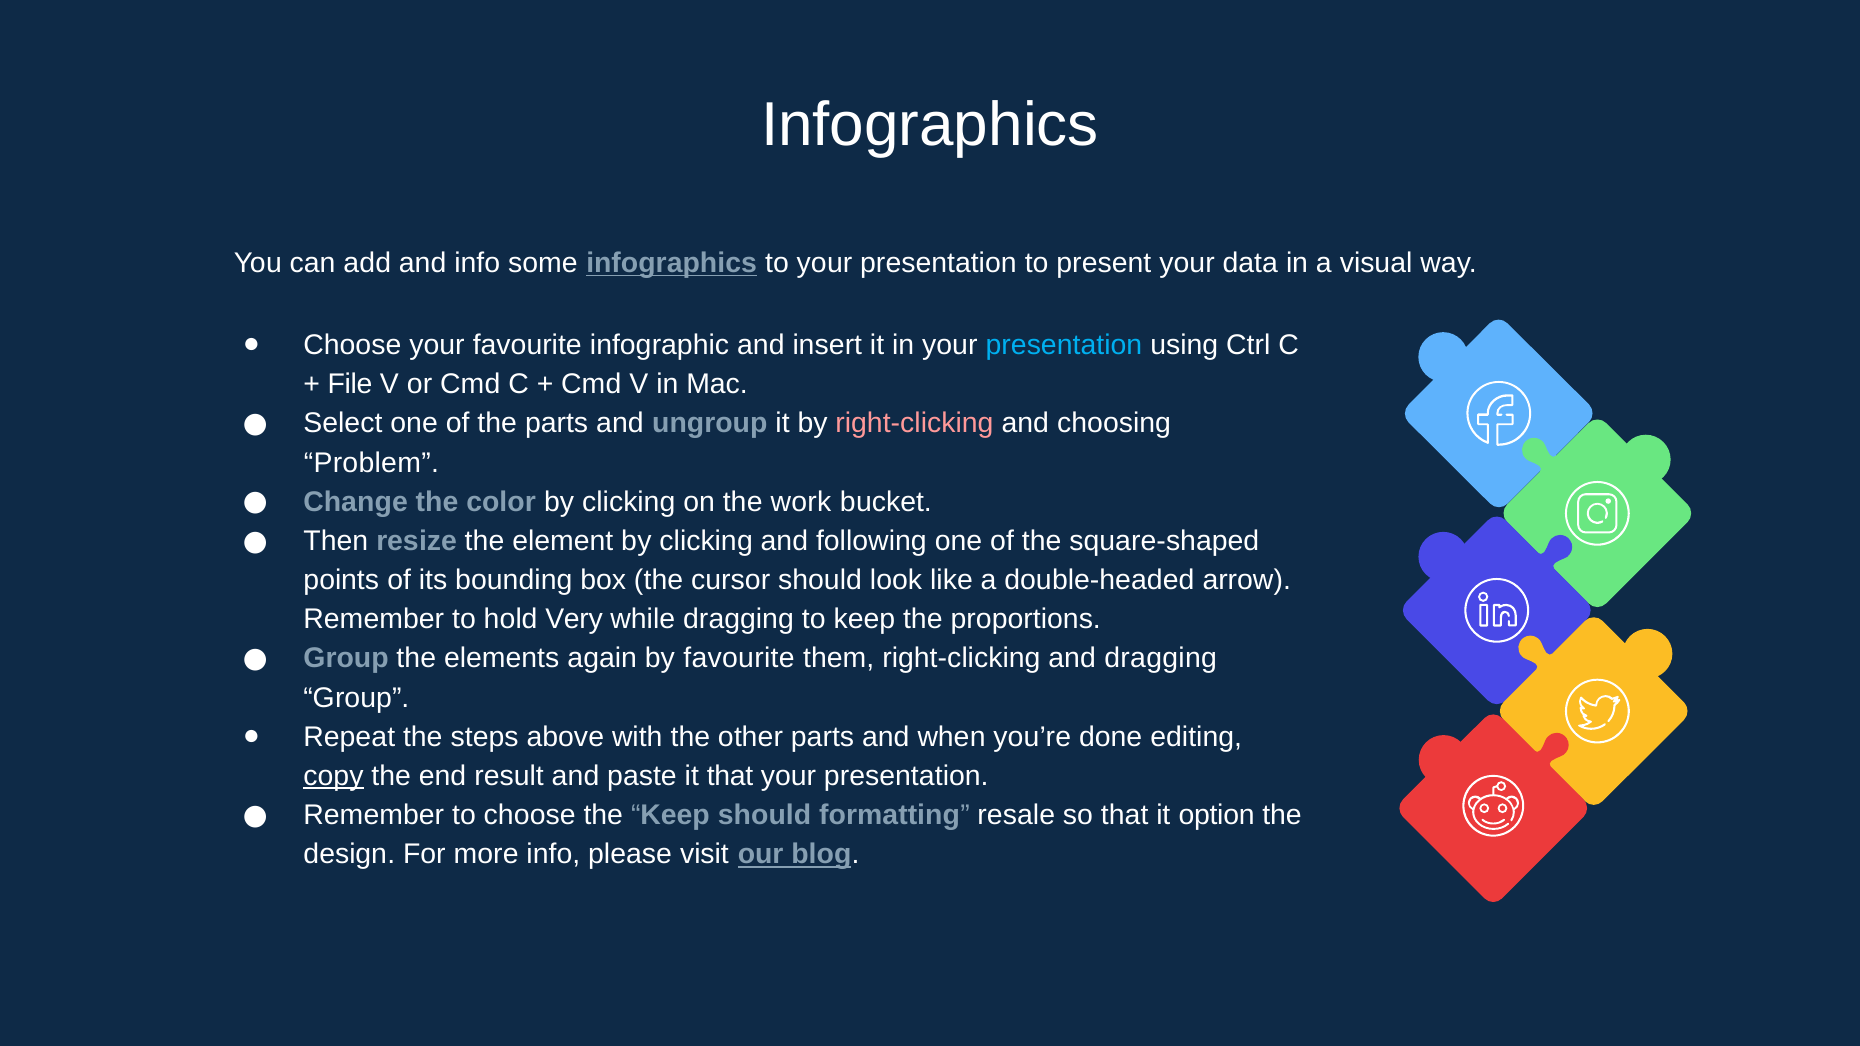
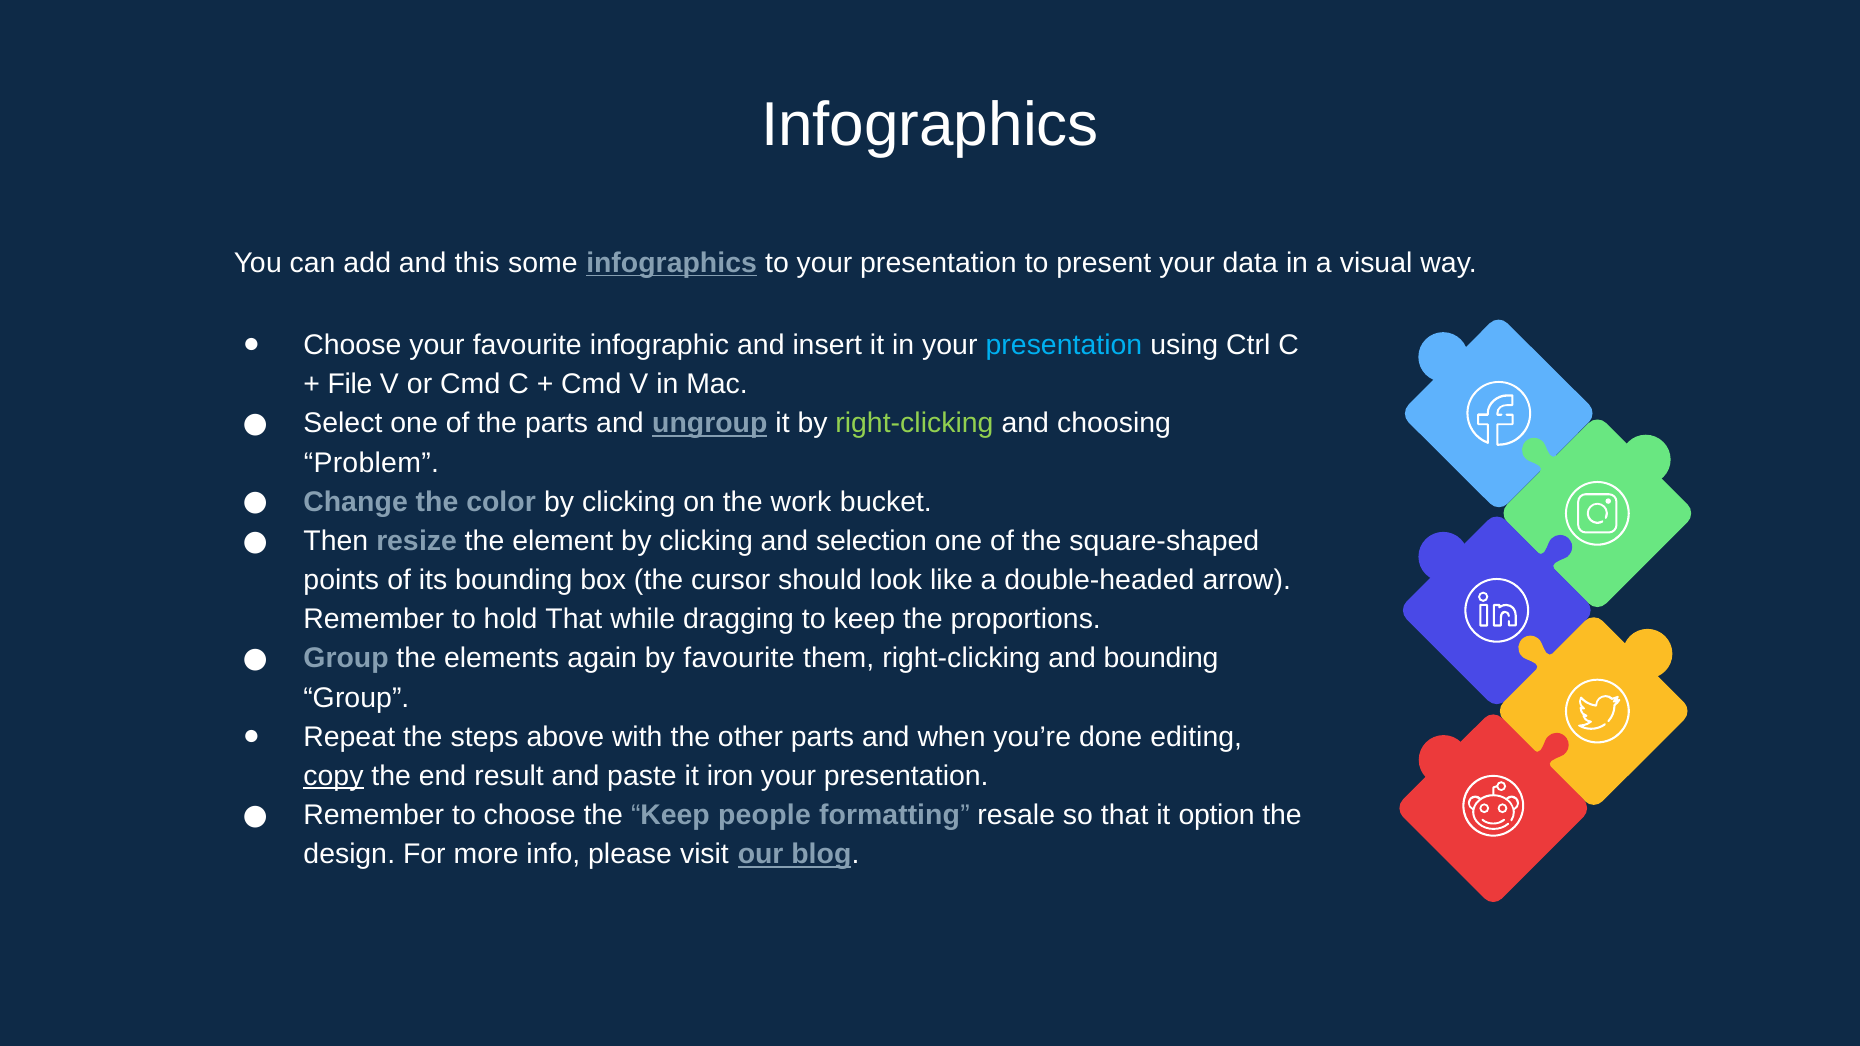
and info: info -> this
ungroup underline: none -> present
right-clicking at (914, 424) colour: pink -> light green
following: following -> selection
hold Very: Very -> That
and dragging: dragging -> bounding
it that: that -> iron
Keep should: should -> people
